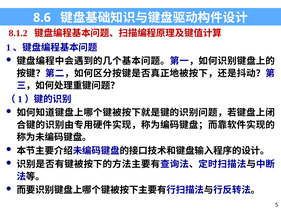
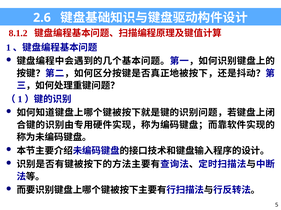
8.6: 8.6 -> 2.6
